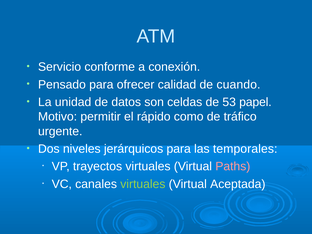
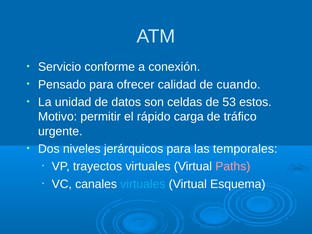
papel: papel -> estos
como: como -> carga
virtuales at (143, 184) colour: light green -> light blue
Aceptada: Aceptada -> Esquema
